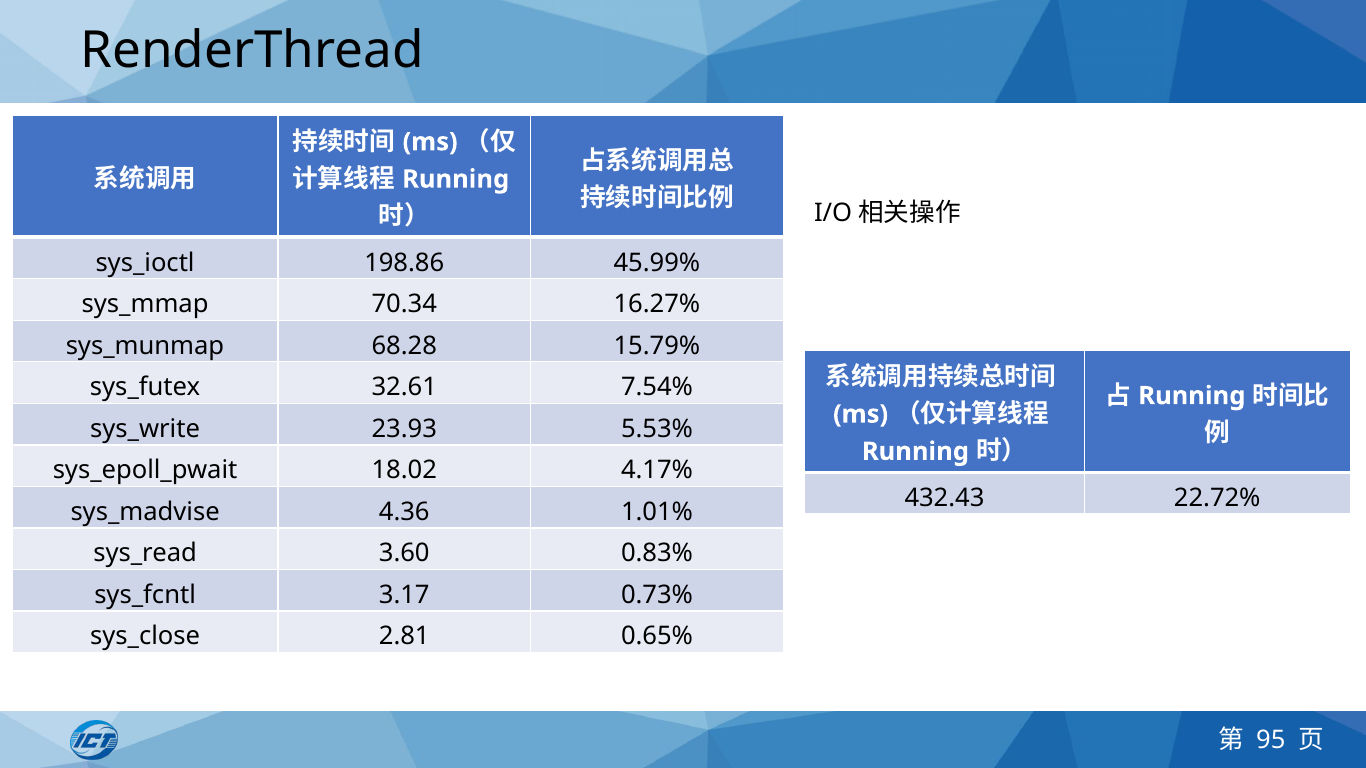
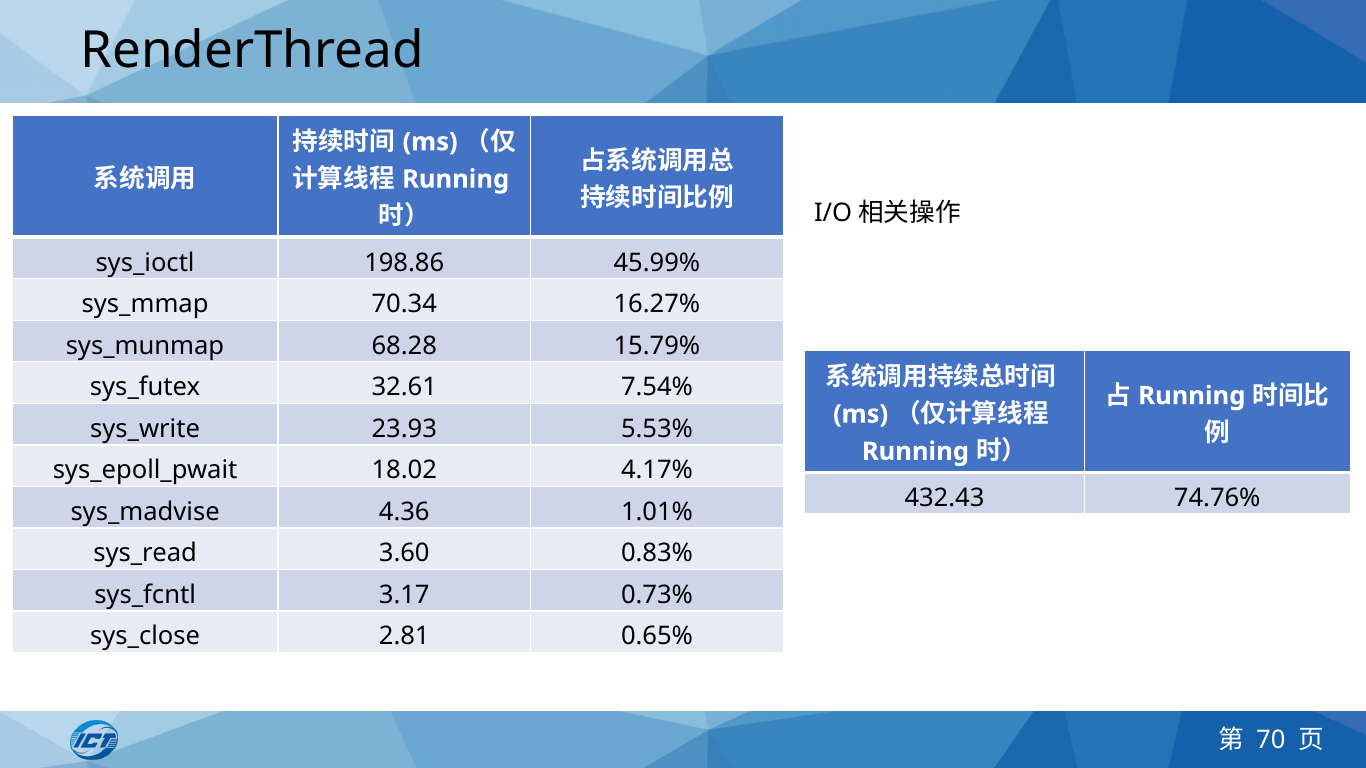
22.72%: 22.72% -> 74.76%
95: 95 -> 70
